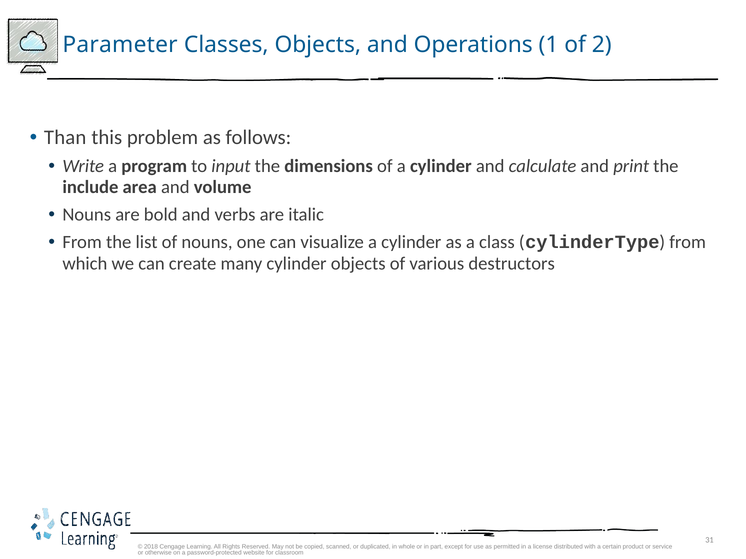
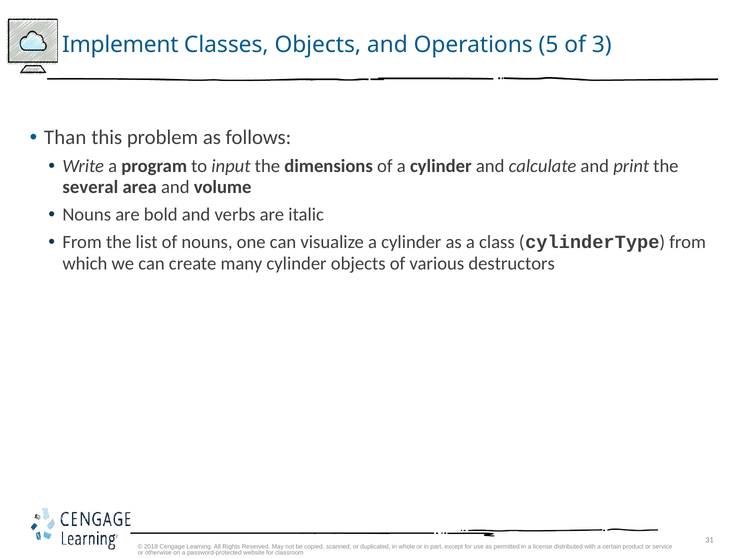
Parameter: Parameter -> Implement
1: 1 -> 5
2: 2 -> 3
include: include -> several
